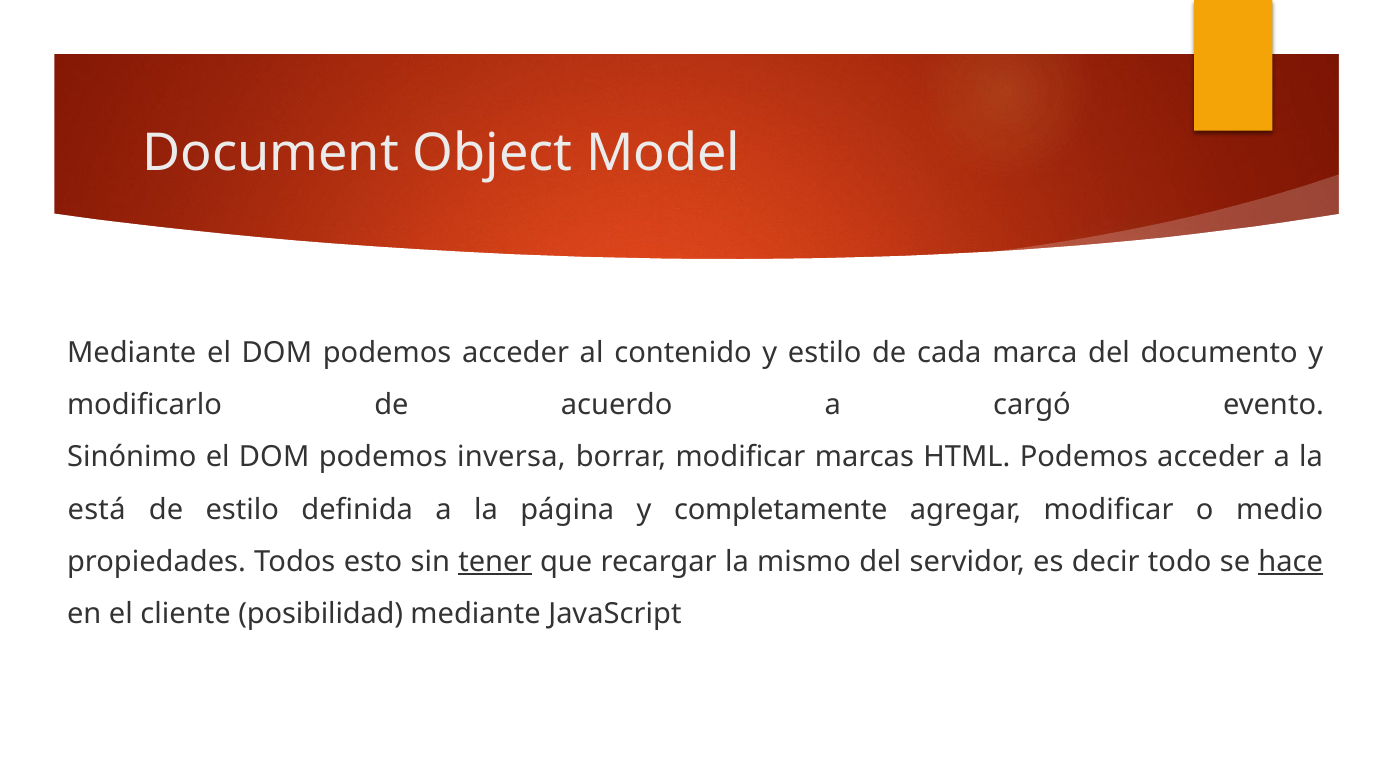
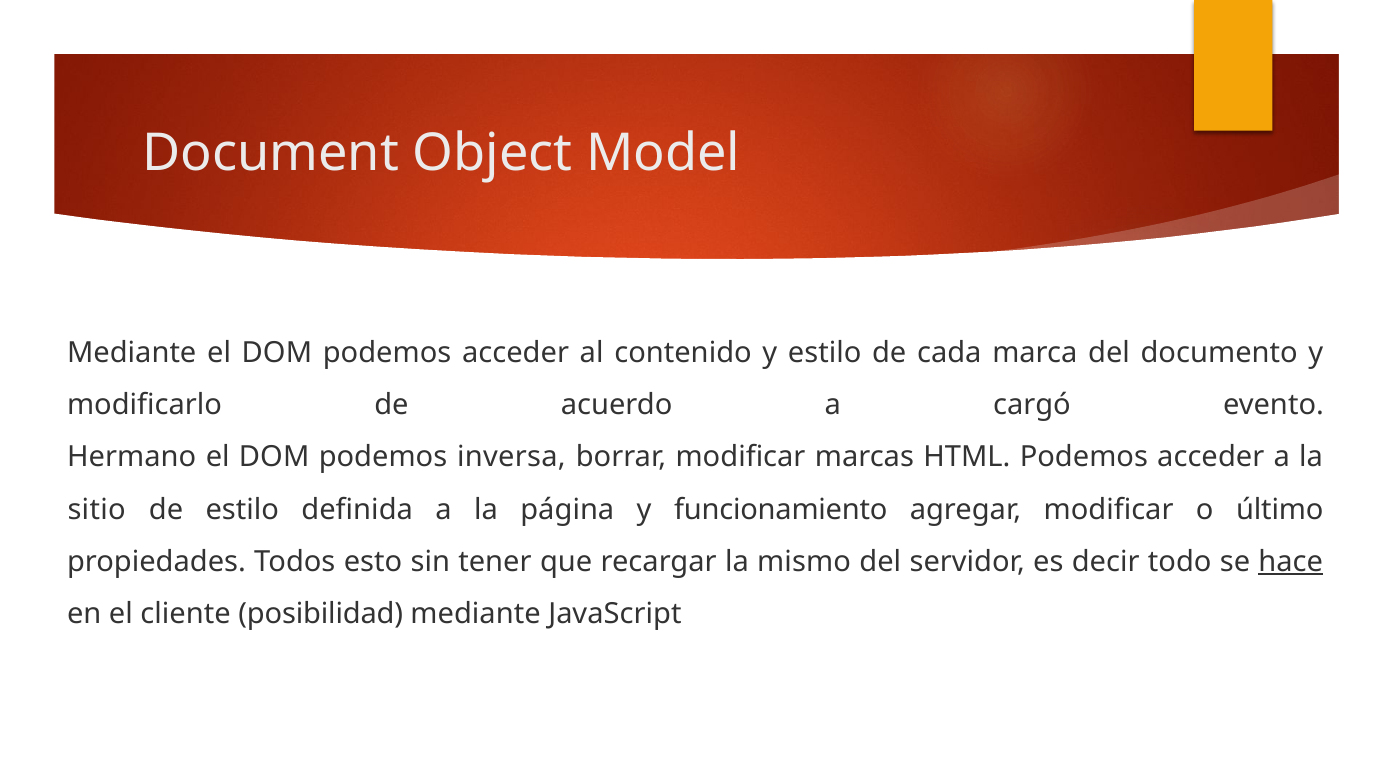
Sinónimo: Sinónimo -> Hermano
está: está -> sitio
completamente: completamente -> funcionamiento
medio: medio -> último
tener underline: present -> none
